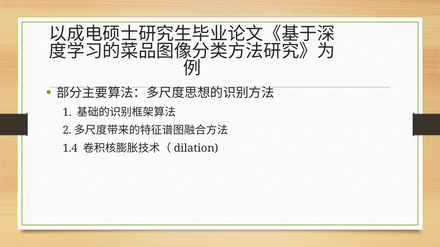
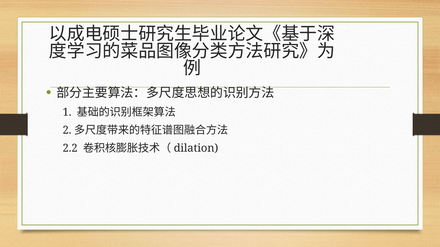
1.4: 1.4 -> 2.2
